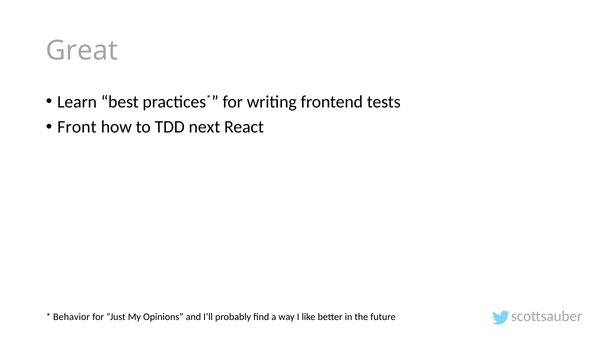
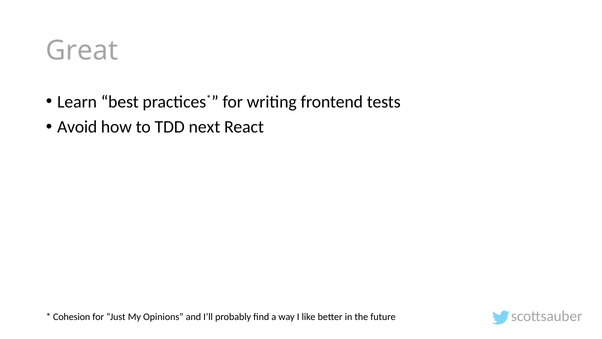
Front: Front -> Avoid
Behavior: Behavior -> Cohesion
